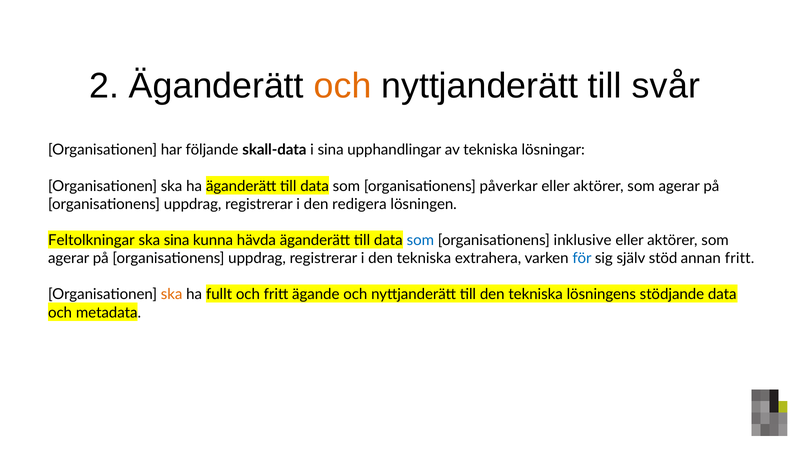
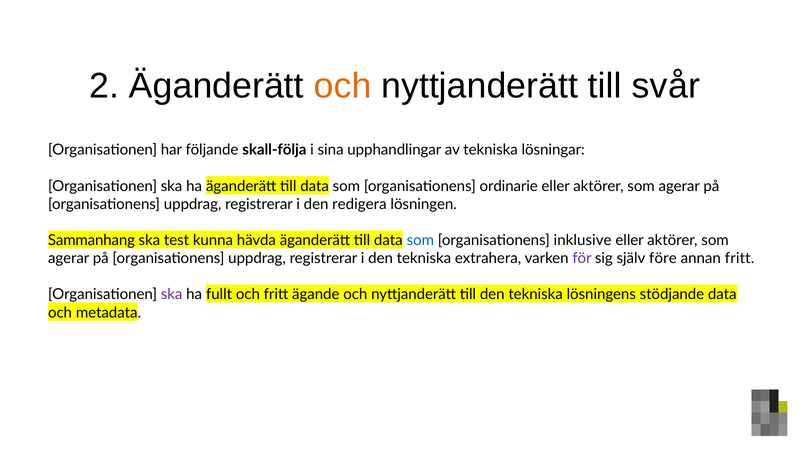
skall-data: skall-data -> skall-följa
påverkar: påverkar -> ordinarie
Feltolkningar: Feltolkningar -> Sammanhang
ska sina: sina -> test
för colour: blue -> purple
stöd: stöd -> före
ska at (172, 295) colour: orange -> purple
